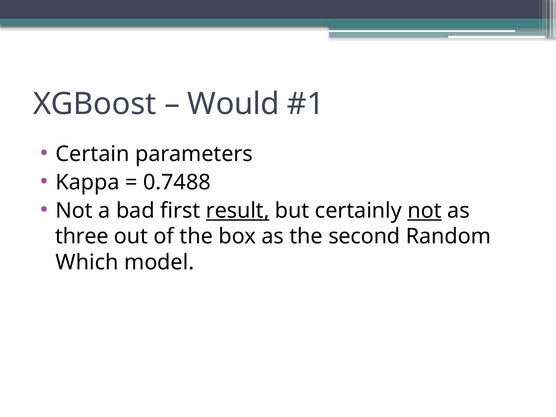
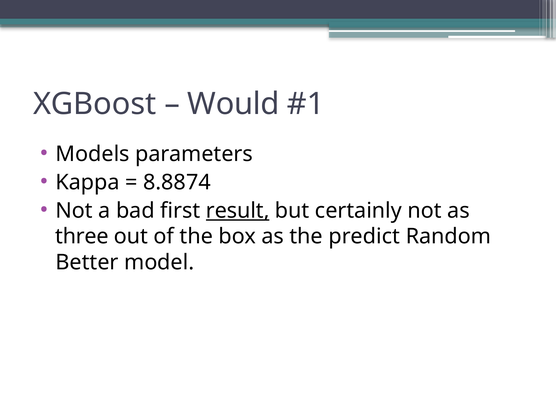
Certain: Certain -> Models
0.7488: 0.7488 -> 8.8874
not at (425, 211) underline: present -> none
second: second -> predict
Which: Which -> Better
